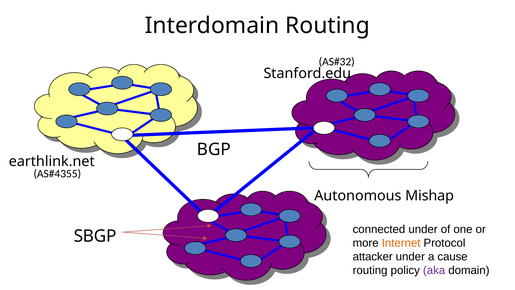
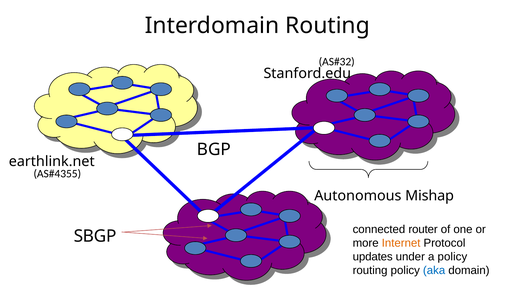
connected under: under -> router
attacker: attacker -> updates
a cause: cause -> policy
aka colour: purple -> blue
